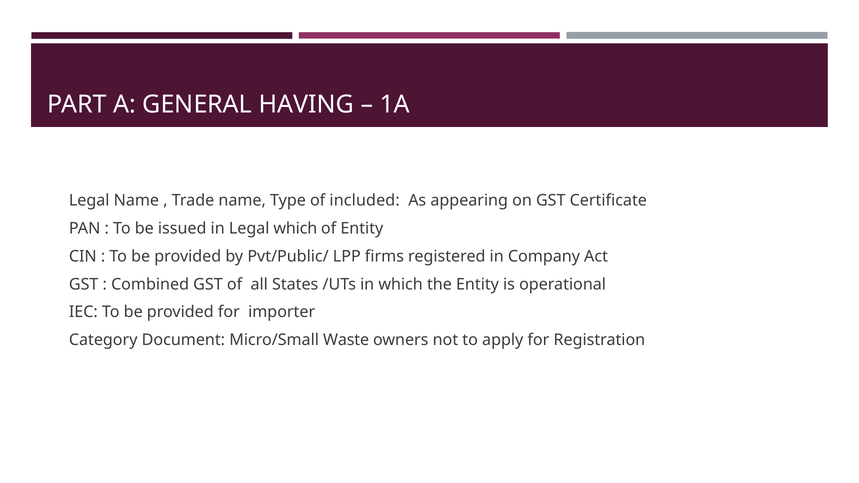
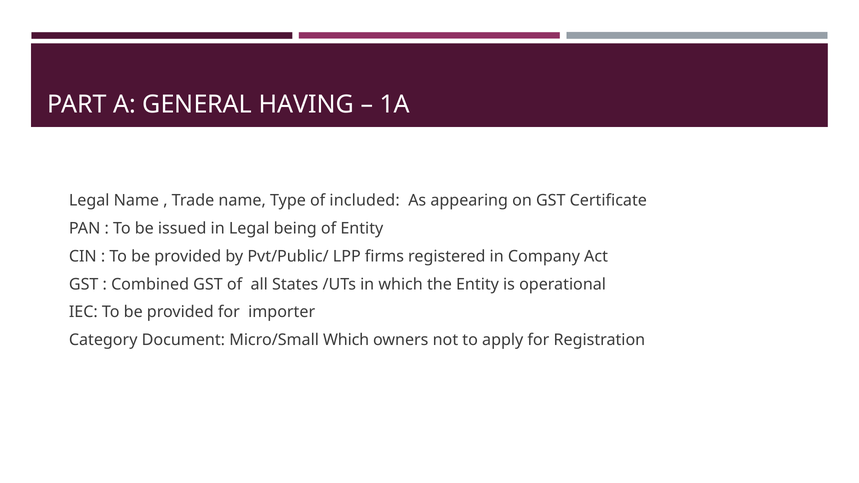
Legal which: which -> being
Micro/Small Waste: Waste -> Which
